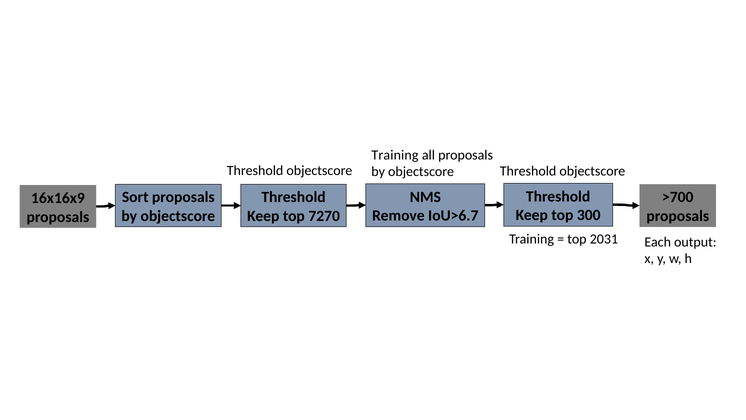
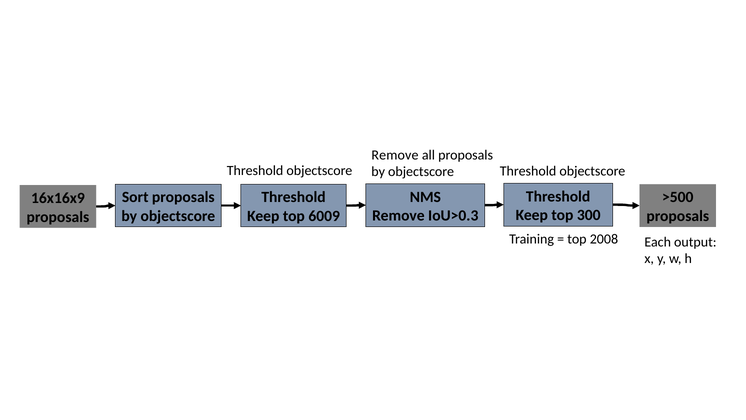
Training at (395, 155): Training -> Remove
>700: >700 -> >500
IoU>6.7: IoU>6.7 -> IoU>0.3
7270: 7270 -> 6009
2031: 2031 -> 2008
